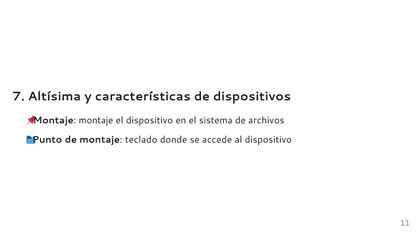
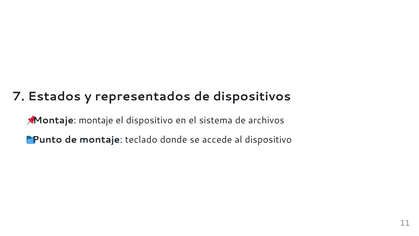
Altísima: Altísima -> Estados
características: características -> representados
